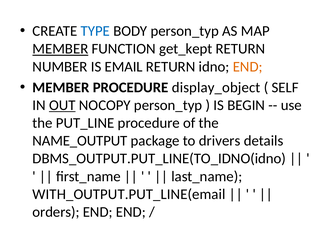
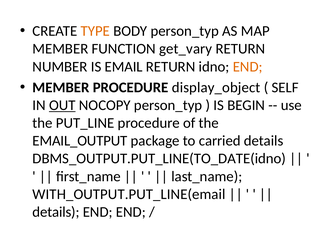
TYPE colour: blue -> orange
MEMBER at (60, 49) underline: present -> none
get_kept: get_kept -> get_vary
NAME_OUTPUT: NAME_OUTPUT -> EMAIL_OUTPUT
drivers: drivers -> carried
DBMS_OUTPUT.PUT_LINE(TO_IDNO(idno: DBMS_OUTPUT.PUT_LINE(TO_IDNO(idno -> DBMS_OUTPUT.PUT_LINE(TO_DATE(idno
orders at (56, 212): orders -> details
